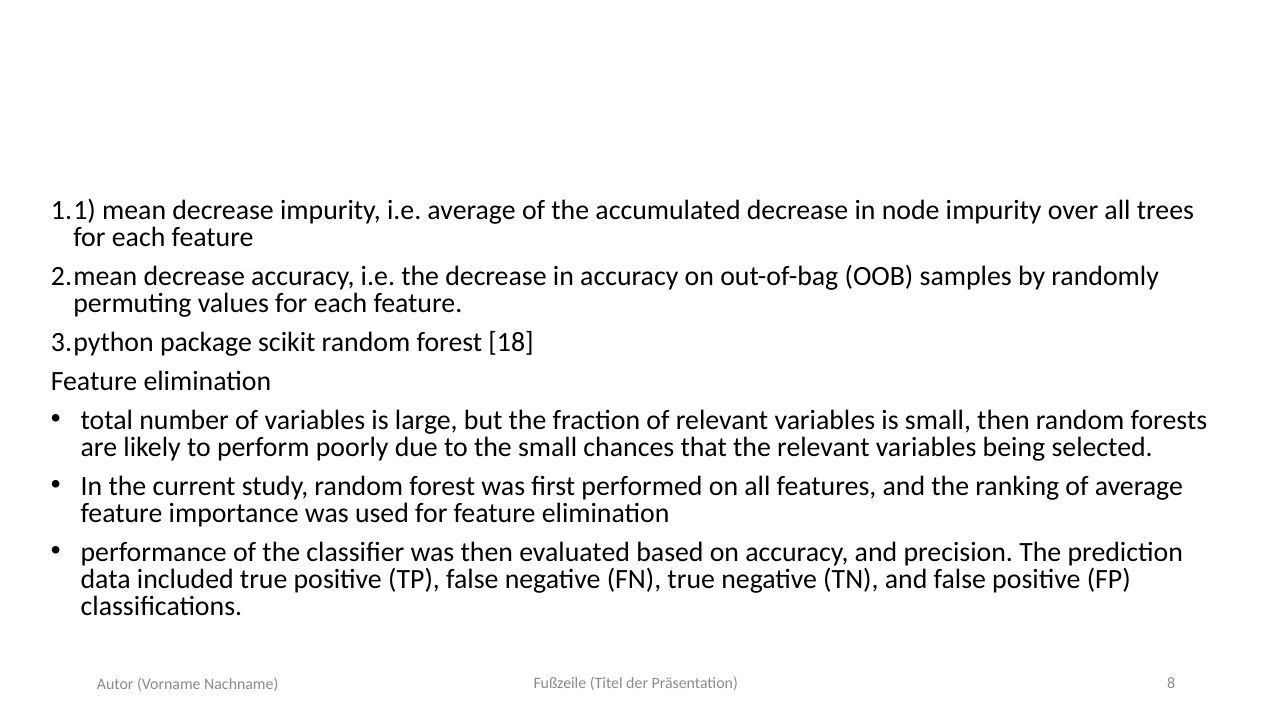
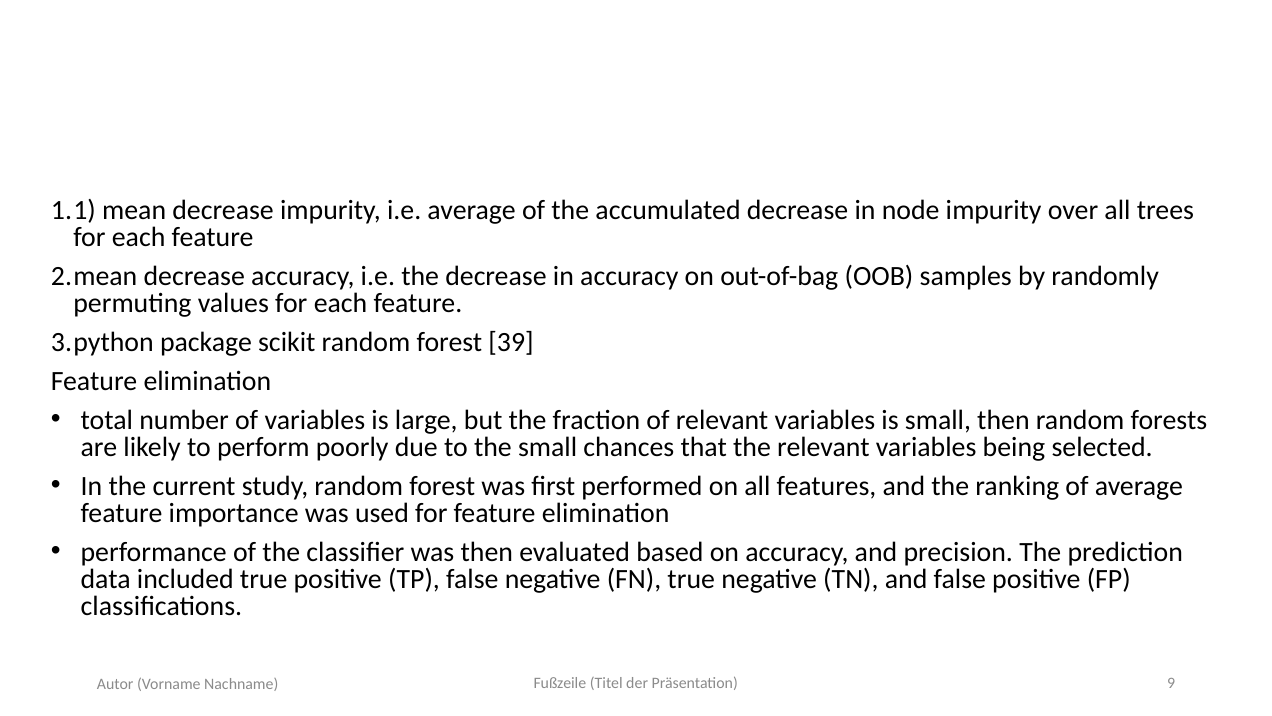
18: 18 -> 39
8: 8 -> 9
